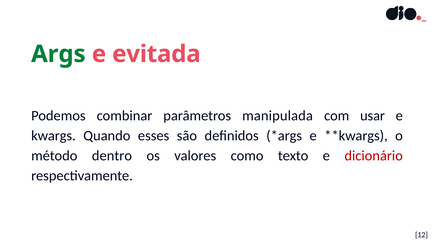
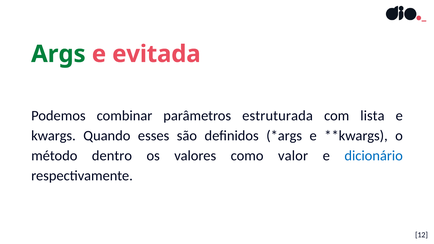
manipulada: manipulada -> estruturada
usar: usar -> lista
texto: texto -> valor
dicionário colour: red -> blue
